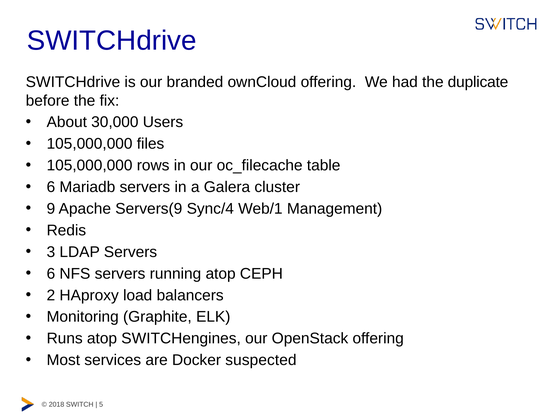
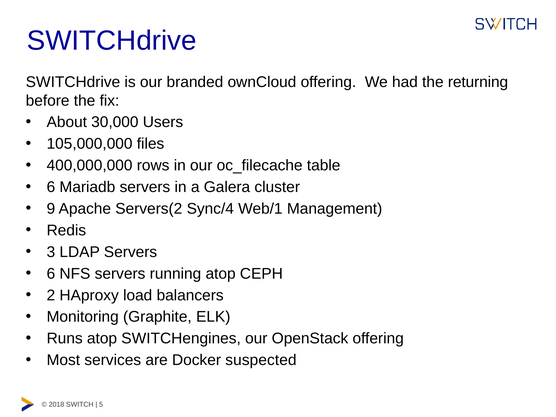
duplicate: duplicate -> returning
105,000,000 at (90, 165): 105,000,000 -> 400,000,000
Servers(9: Servers(9 -> Servers(2
